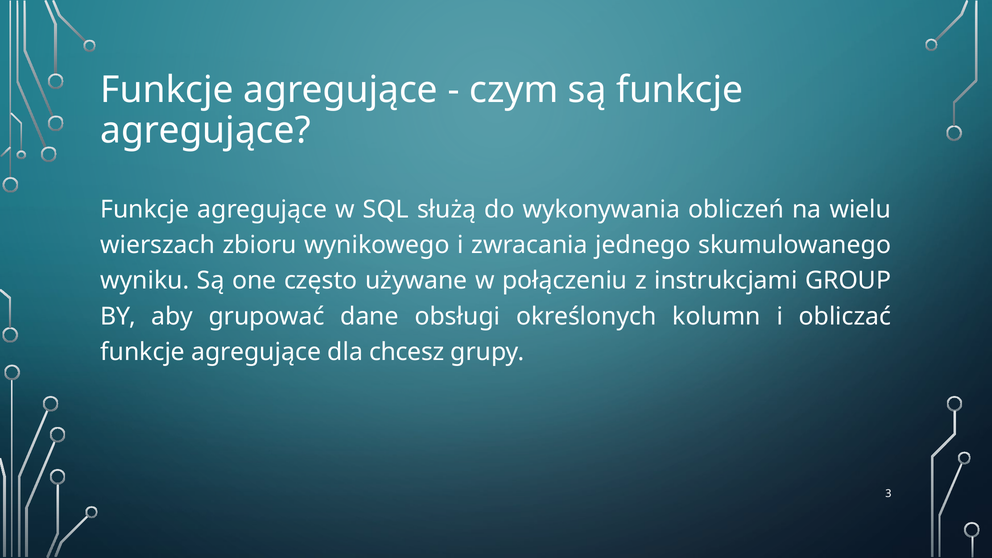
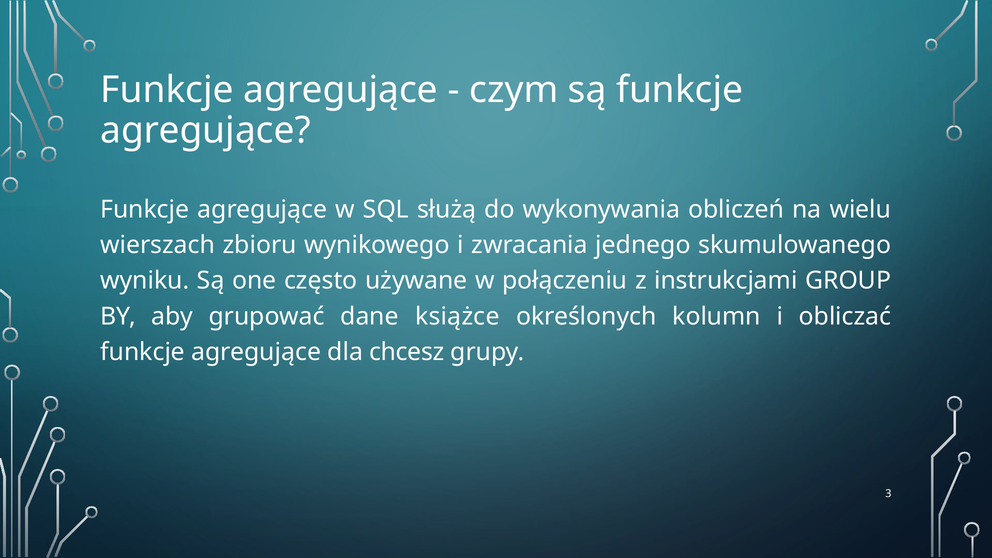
obsługi: obsługi -> książce
